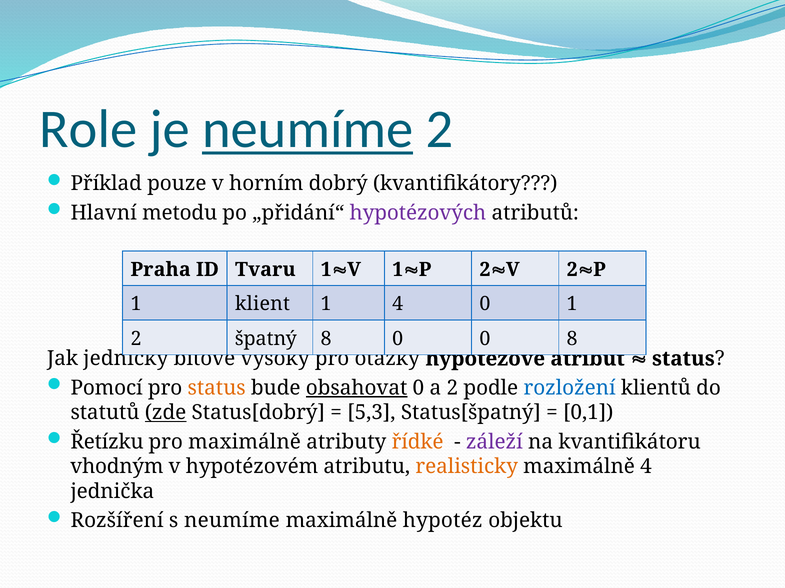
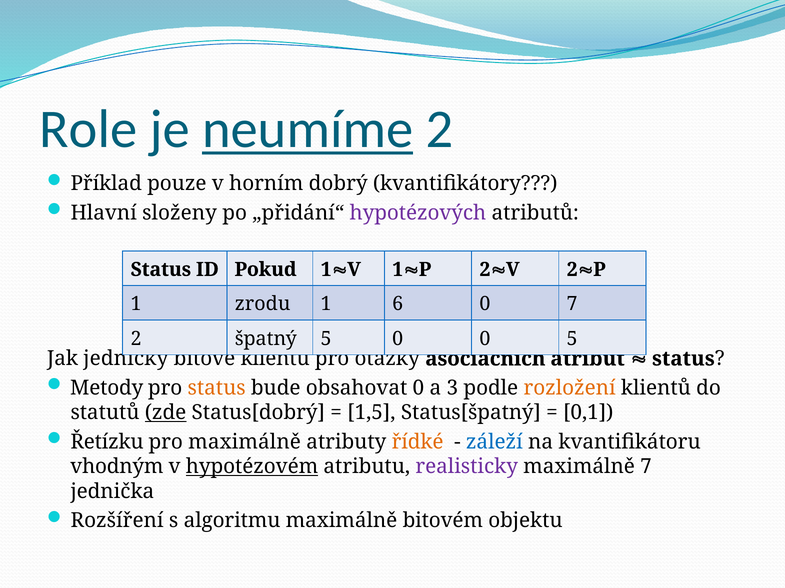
metodu: metodu -> složeny
Praha at (161, 270): Praha -> Status
Tvaru: Tvaru -> Pokud
klient: klient -> zrodu
1 4: 4 -> 6
0 1: 1 -> 7
špatný 8: 8 -> 5
0 8: 8 -> 5
bitové vysoký: vysoký -> klientů
hypotézové: hypotézové -> asociačních
Pomocí: Pomocí -> Metody
obsahovat underline: present -> none
a 2: 2 -> 3
rozložení colour: blue -> orange
5,3: 5,3 -> 1,5
záleží colour: purple -> blue
hypotézovém underline: none -> present
realisticky colour: orange -> purple
maximálně 4: 4 -> 7
s neumíme: neumíme -> algoritmu
hypotéz: hypotéz -> bitovém
